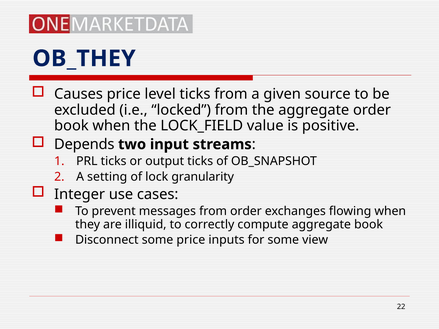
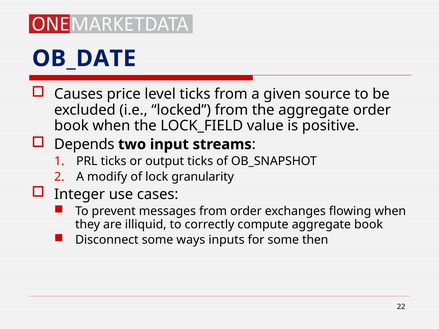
OB_THEY: OB_THEY -> OB_DATE
setting: setting -> modify
some price: price -> ways
view: view -> then
